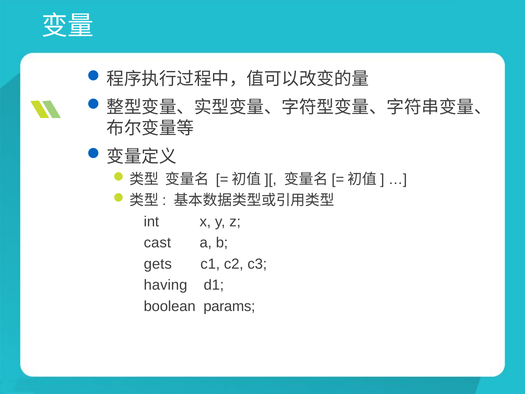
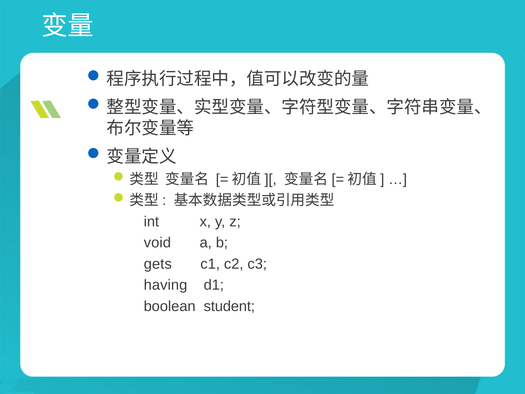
cast: cast -> void
params: params -> student
